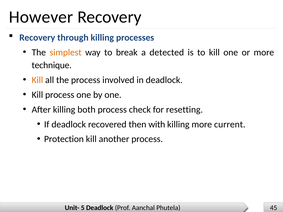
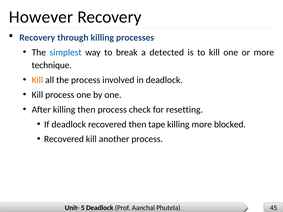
simplest colour: orange -> blue
killing both: both -> then
with: with -> tape
current: current -> blocked
Protection at (64, 139): Protection -> Recovered
